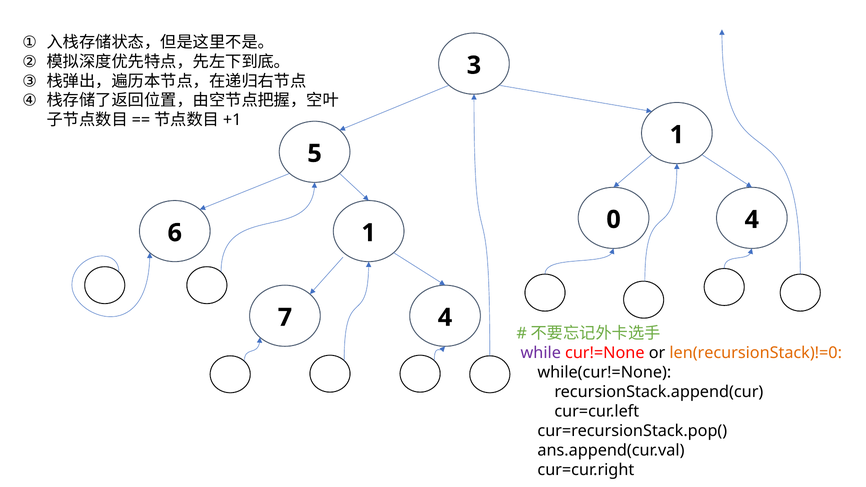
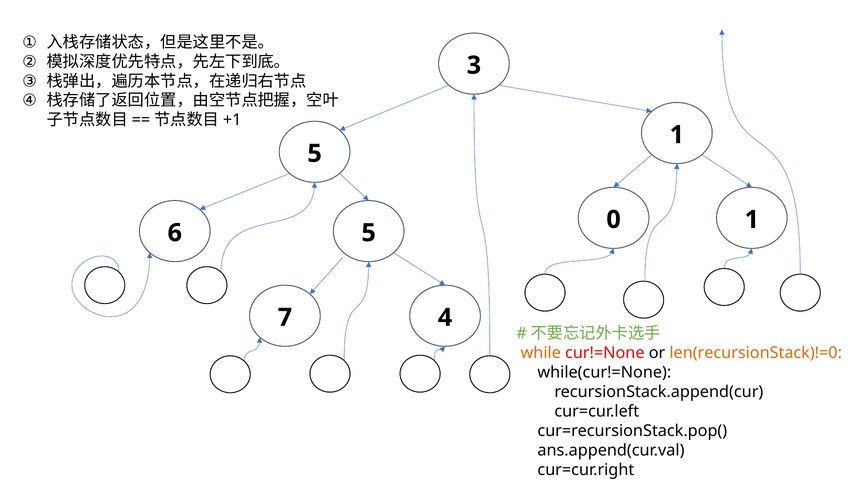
0 4: 4 -> 1
6 1: 1 -> 5
while colour: purple -> orange
